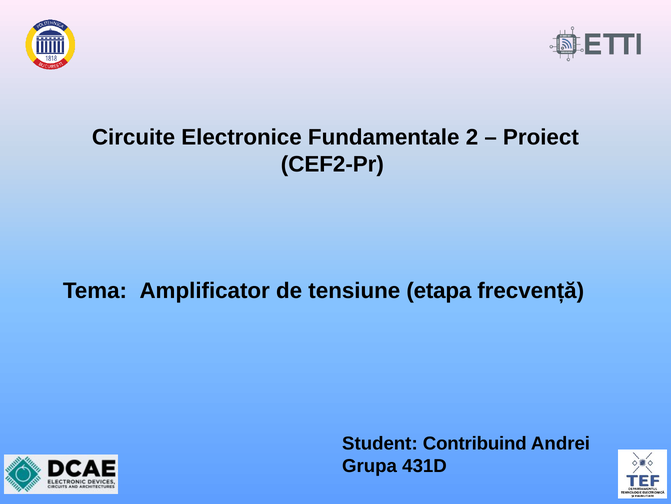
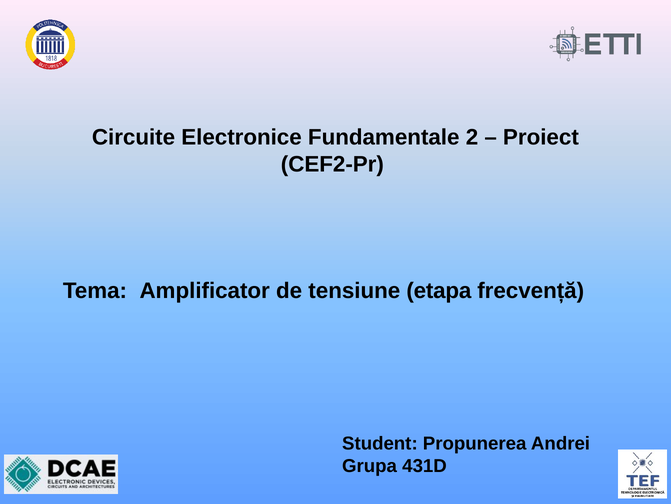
Contribuind: Contribuind -> Propunerea
